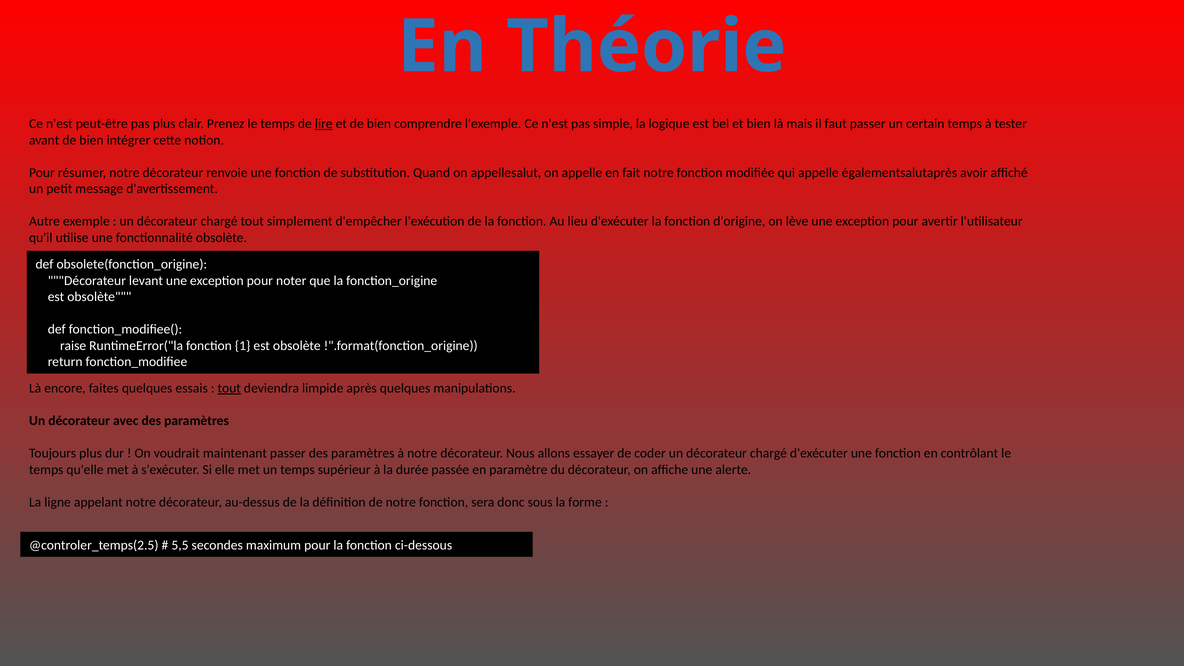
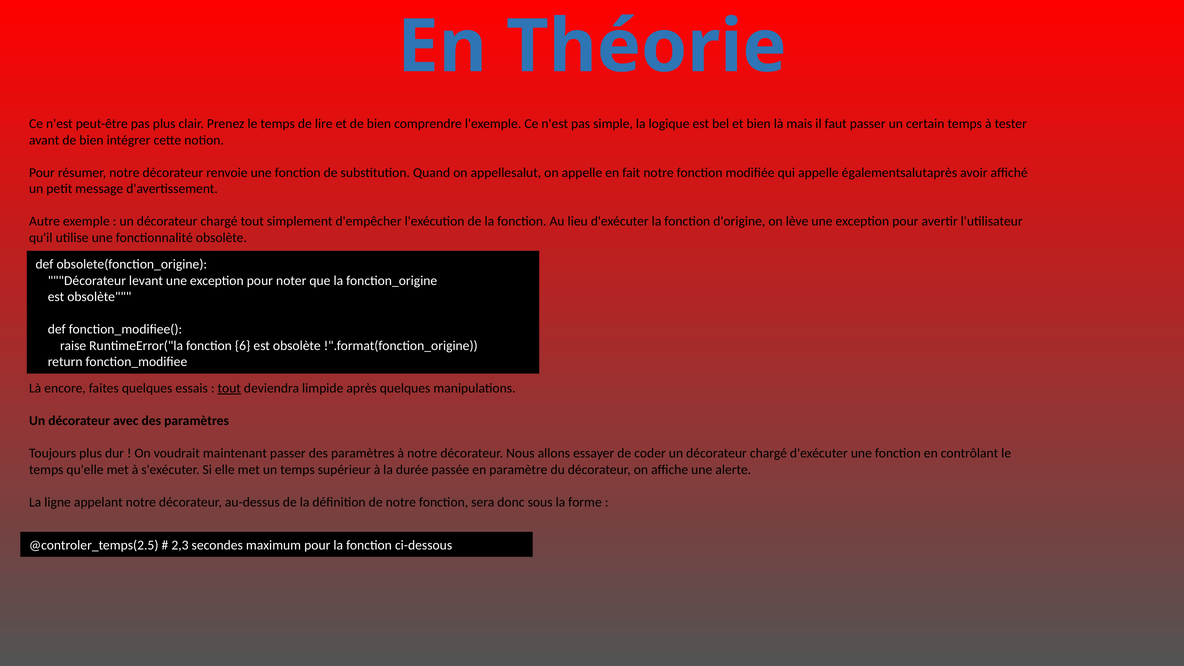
lire underline: present -> none
1: 1 -> 6
5,5: 5,5 -> 2,3
